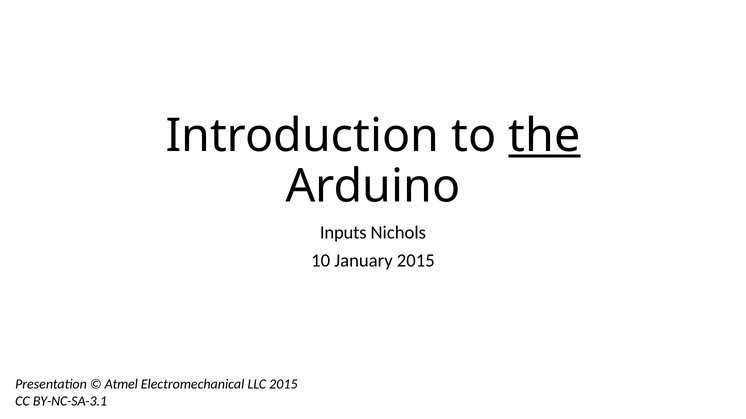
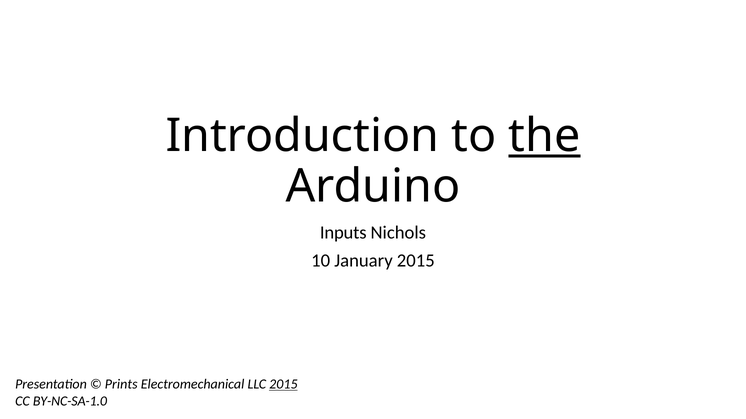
Atmel: Atmel -> Prints
2015 at (283, 385) underline: none -> present
BY-NC-SA-3.1: BY-NC-SA-3.1 -> BY-NC-SA-1.0
